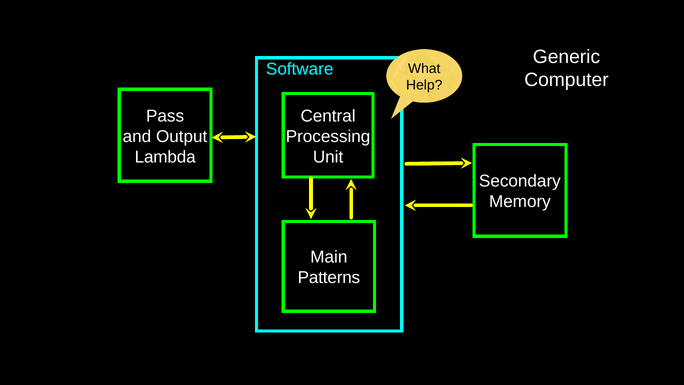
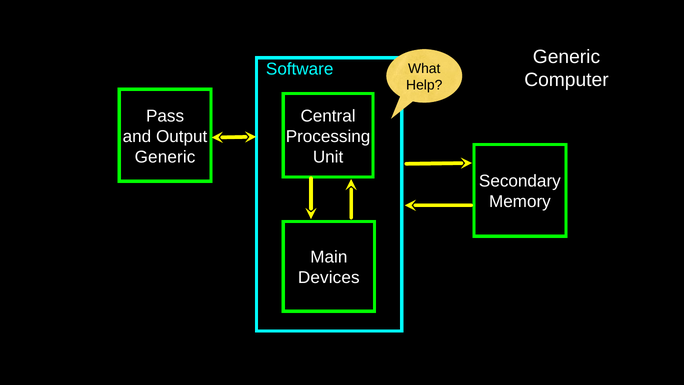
Lambda at (165, 157): Lambda -> Generic
Patterns: Patterns -> Devices
